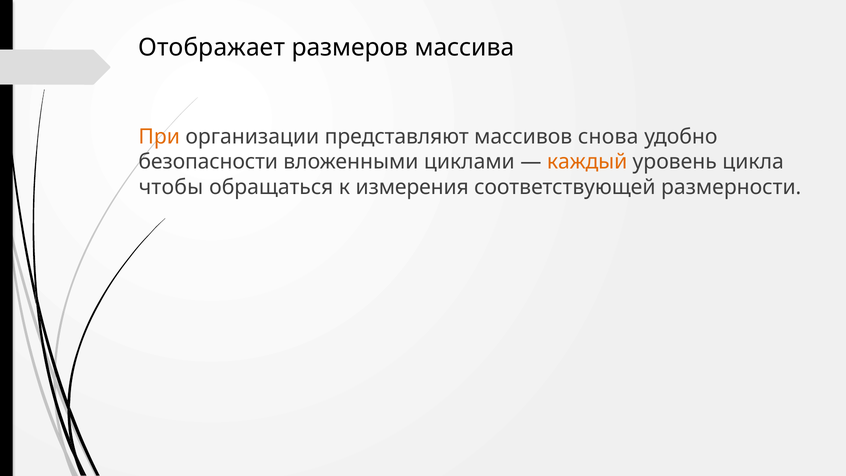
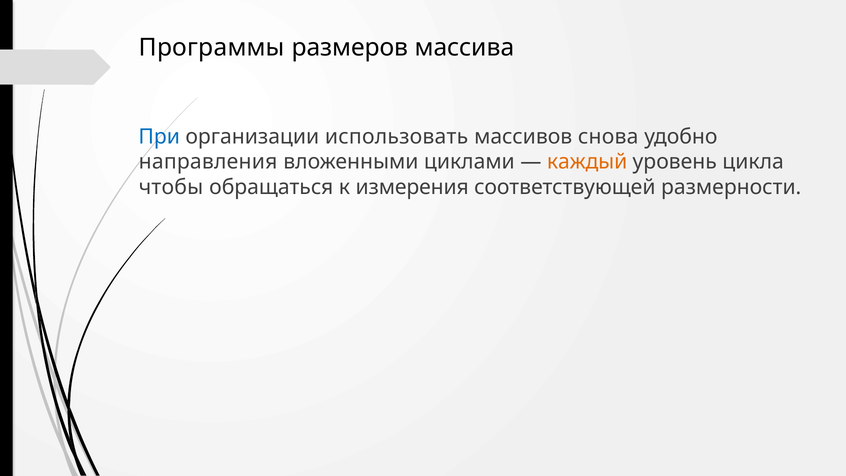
Отображает: Отображает -> Программы
При colour: orange -> blue
представляют: представляют -> использовать
безопасности: безопасности -> направления
